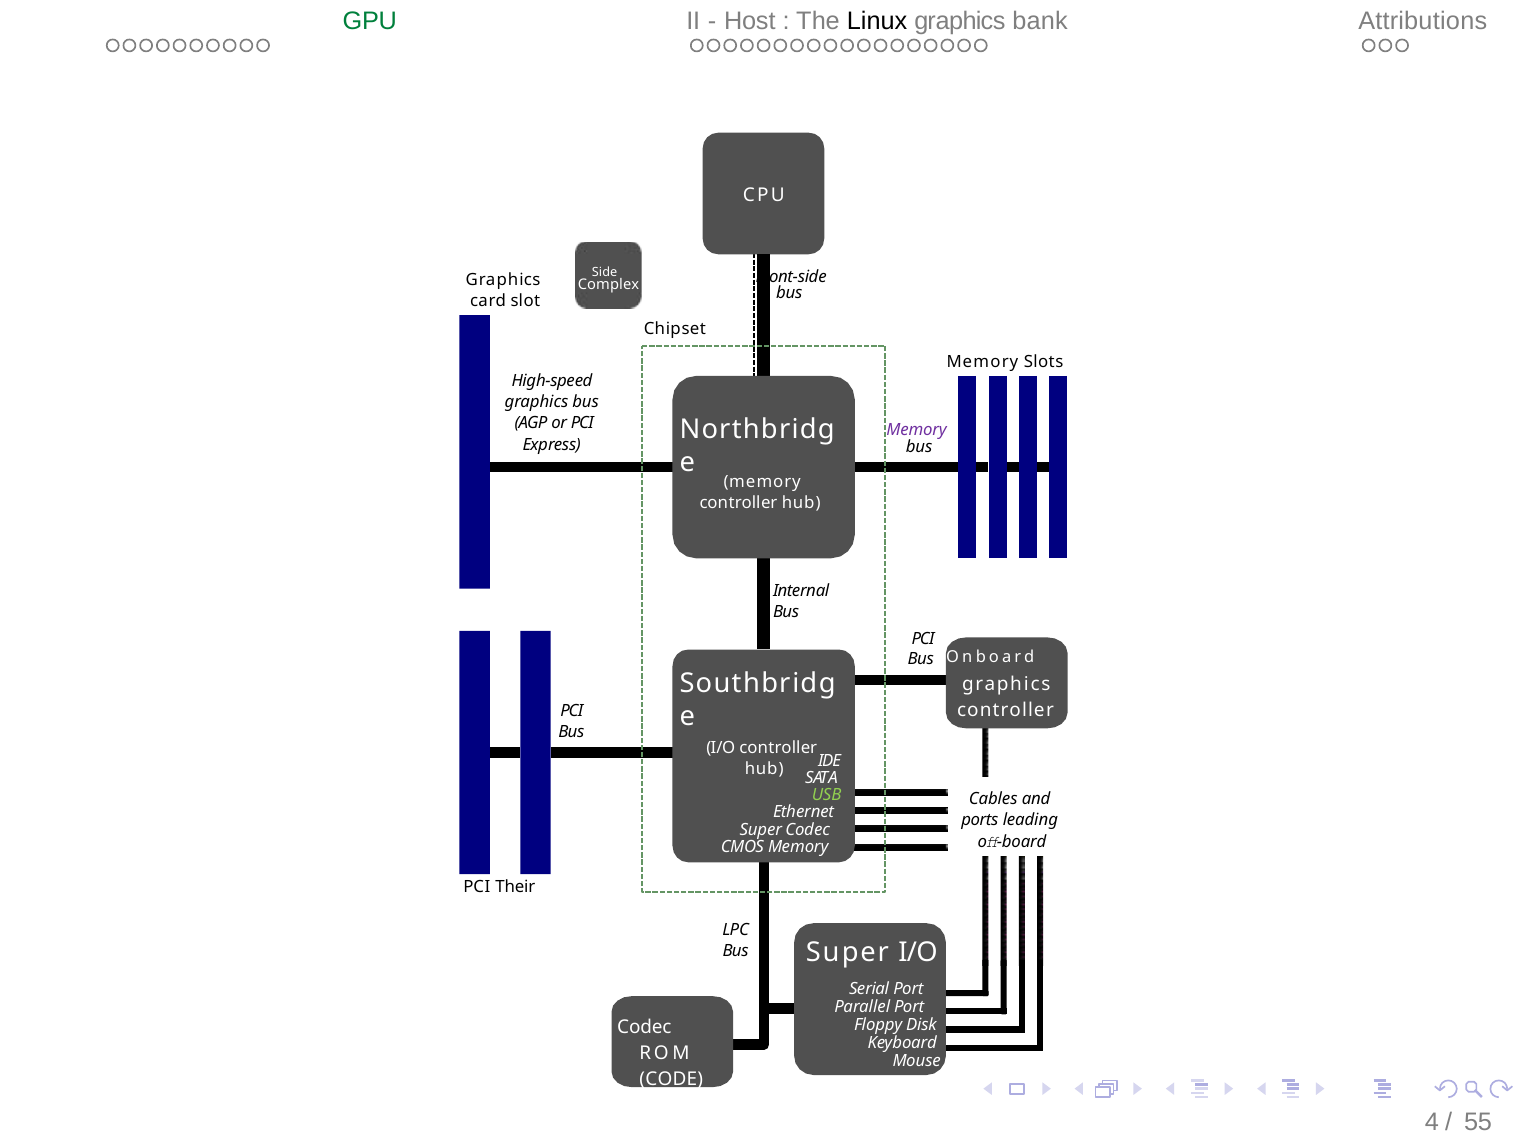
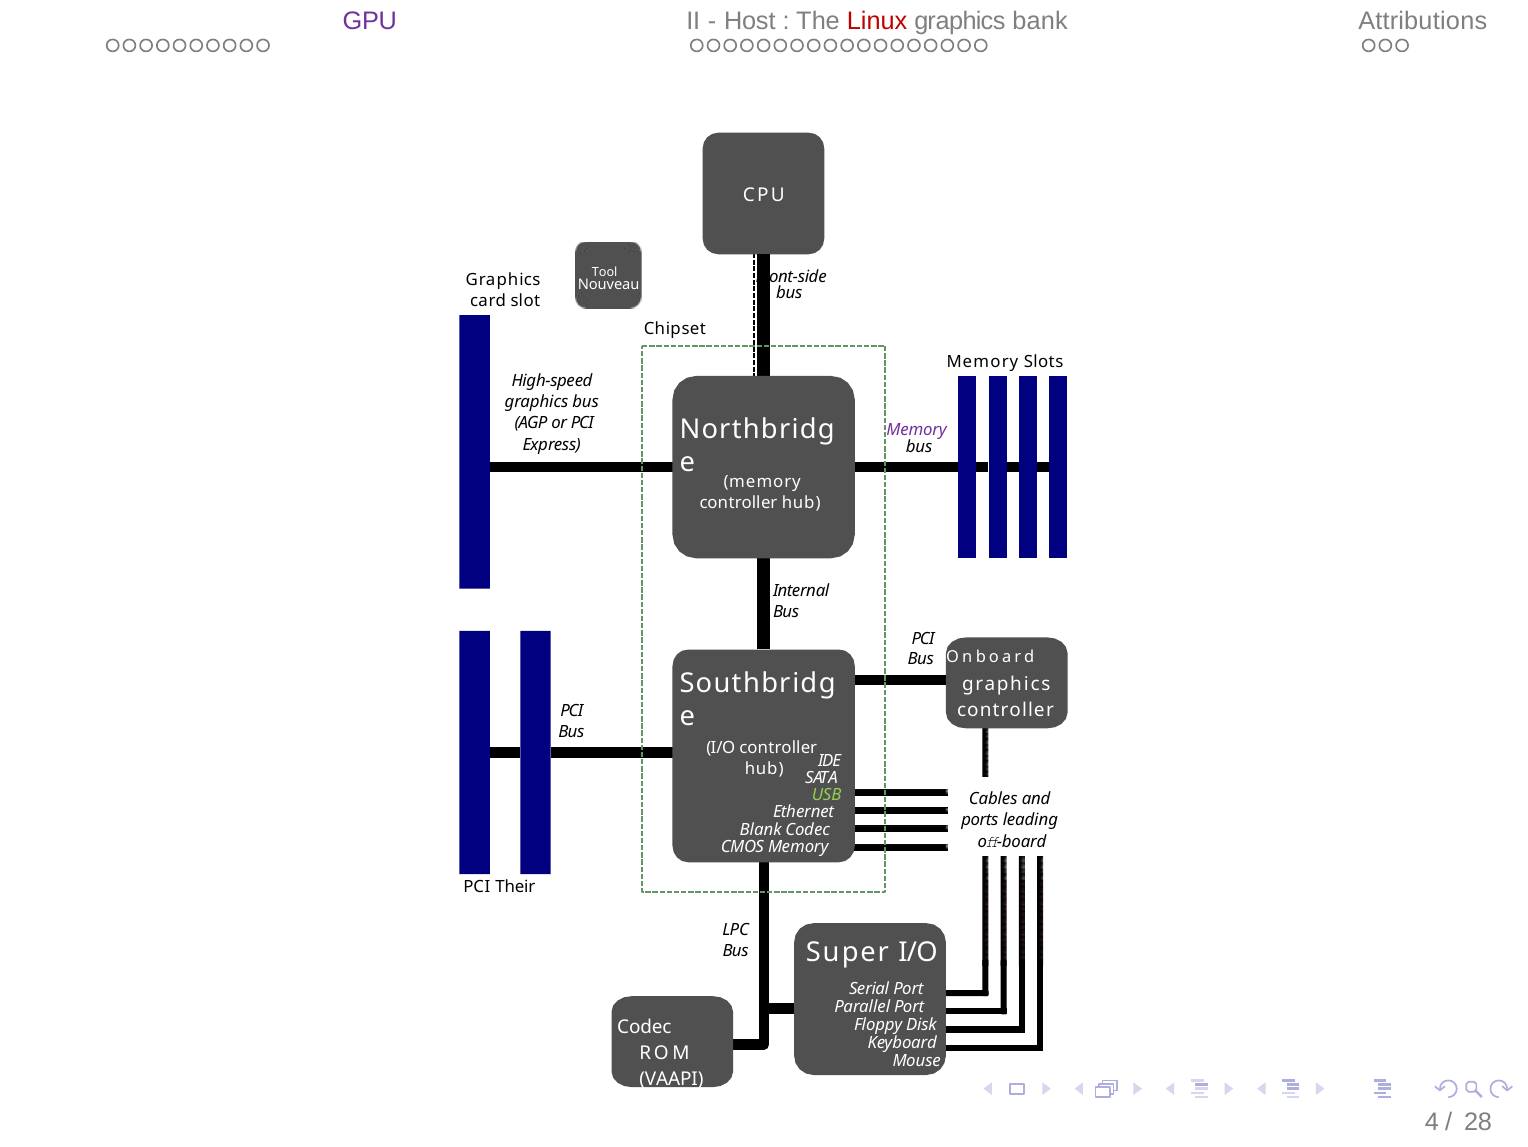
GPU colour: green -> purple
Linux colour: black -> red
Side: Side -> Tool
Complex: Complex -> Nouveau
Super at (761, 830): Super -> Blank
CODE: CODE -> VAAPI
55: 55 -> 28
